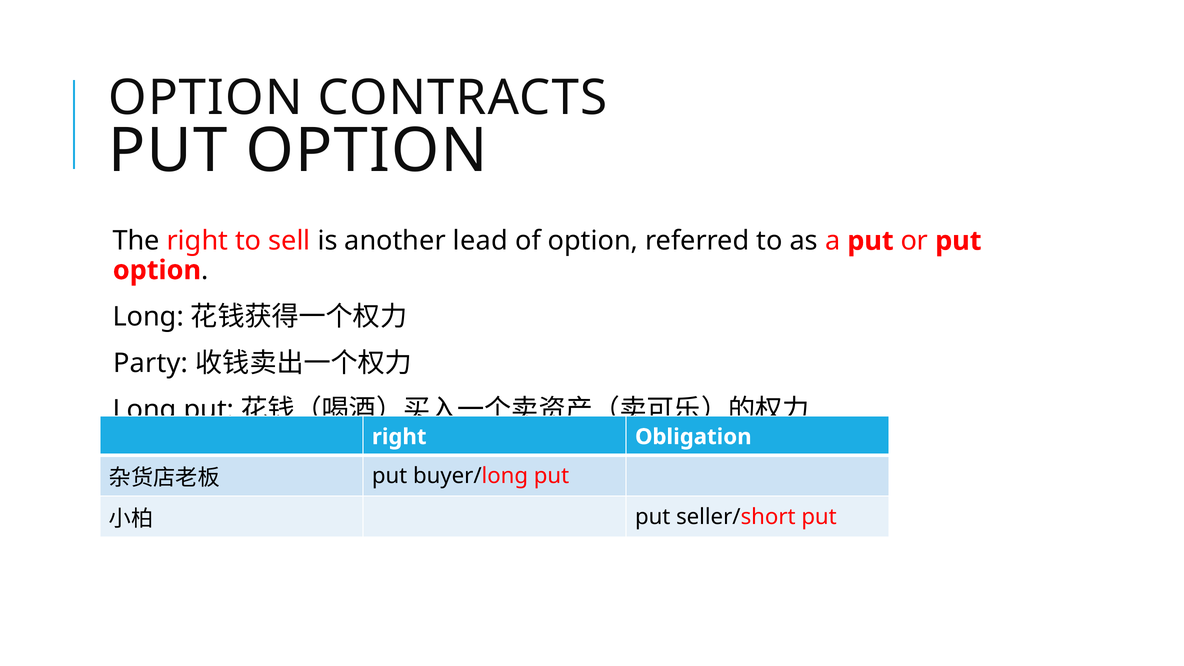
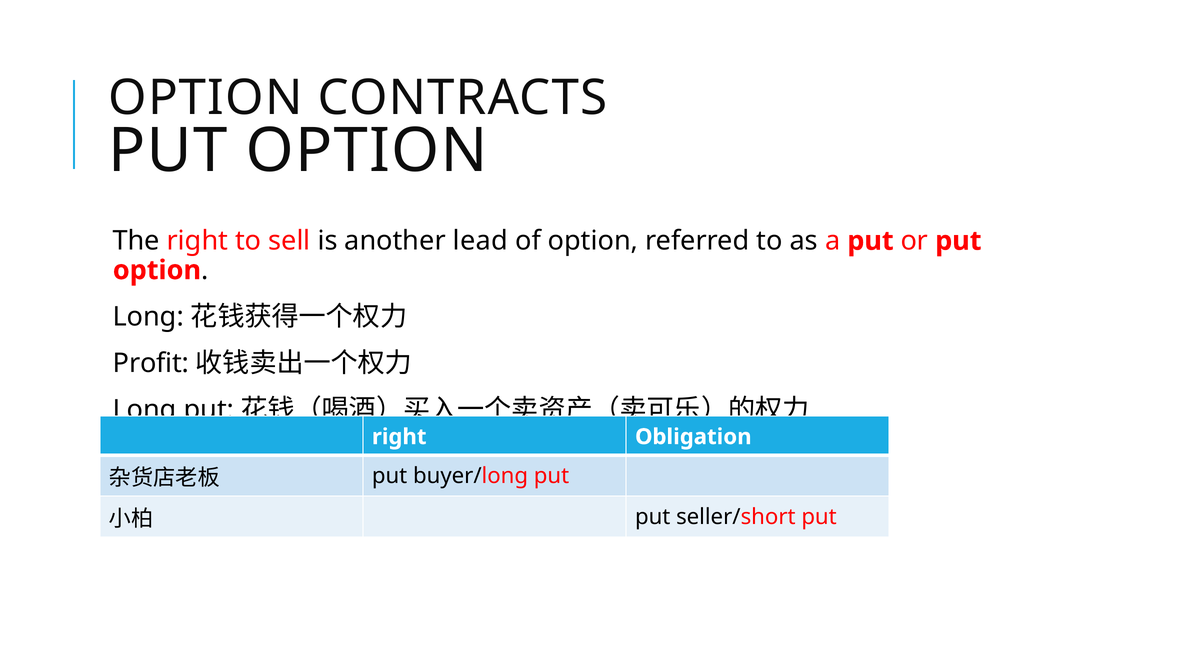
Party: Party -> Profit
